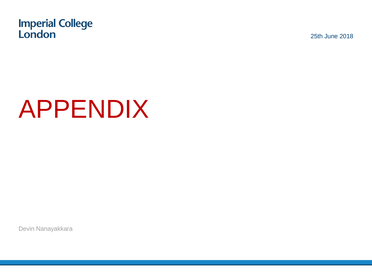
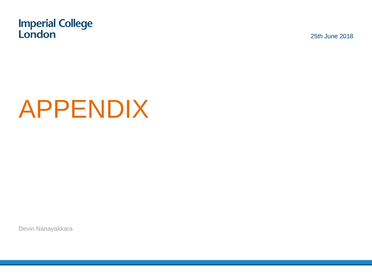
APPENDIX colour: red -> orange
